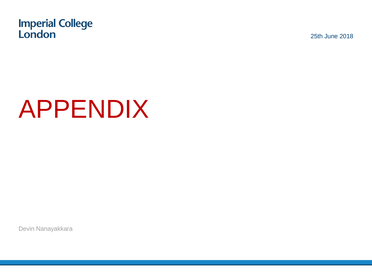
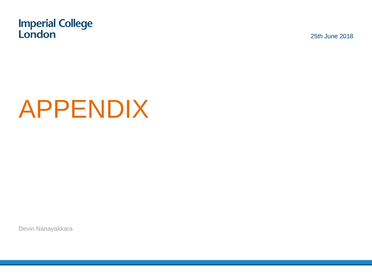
APPENDIX colour: red -> orange
